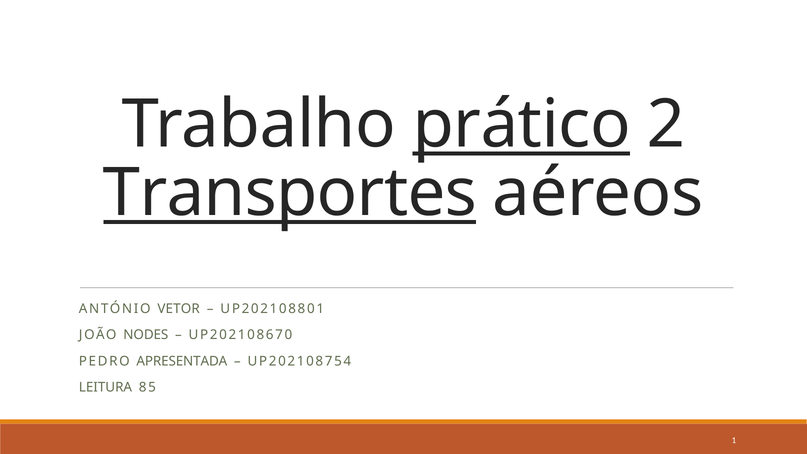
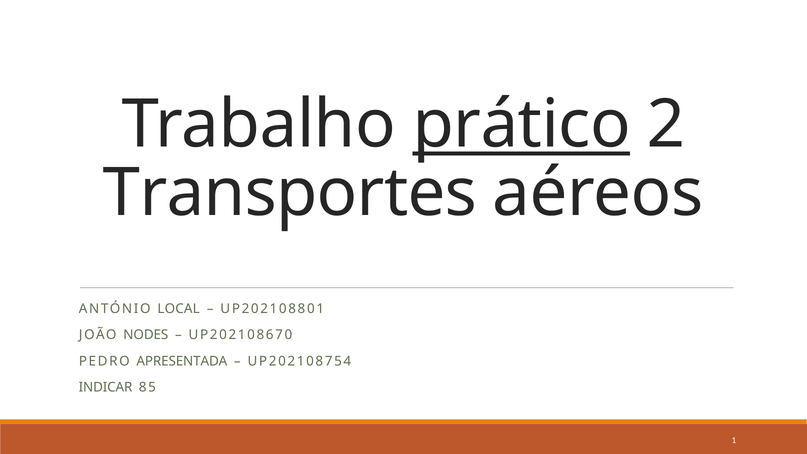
Transportes underline: present -> none
VETOR: VETOR -> LOCAL
LEITURA: LEITURA -> INDICAR
